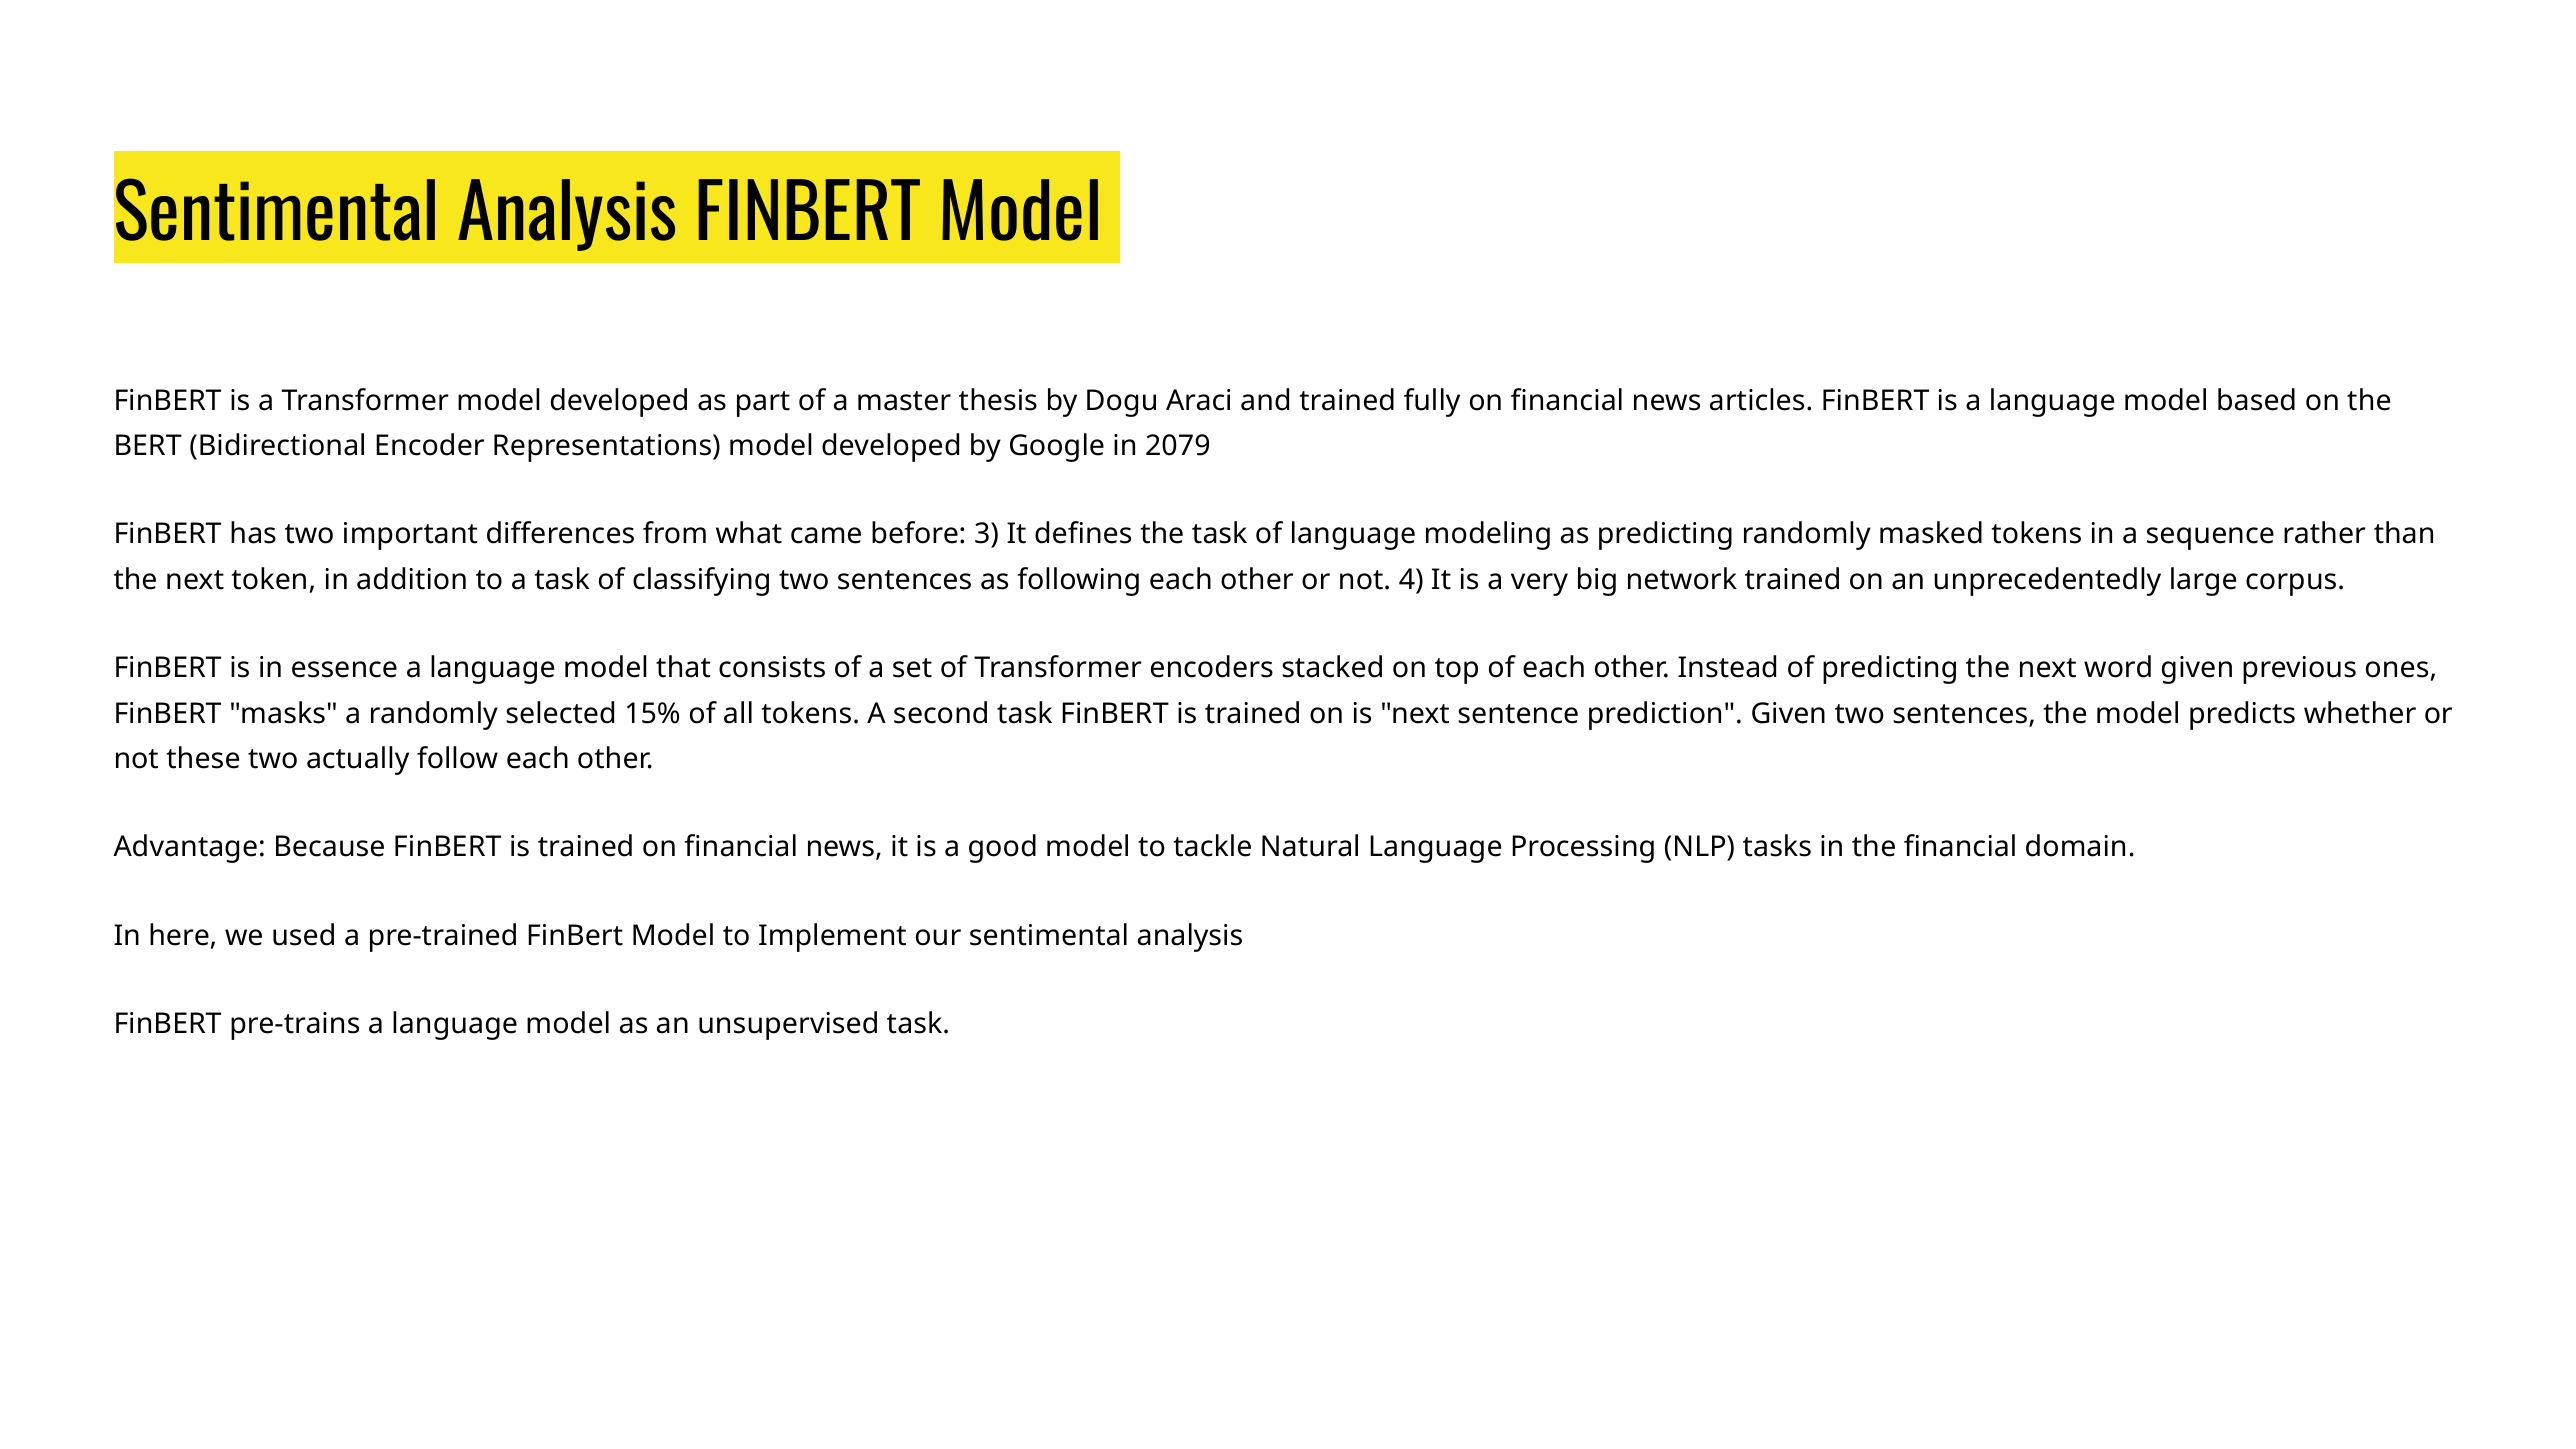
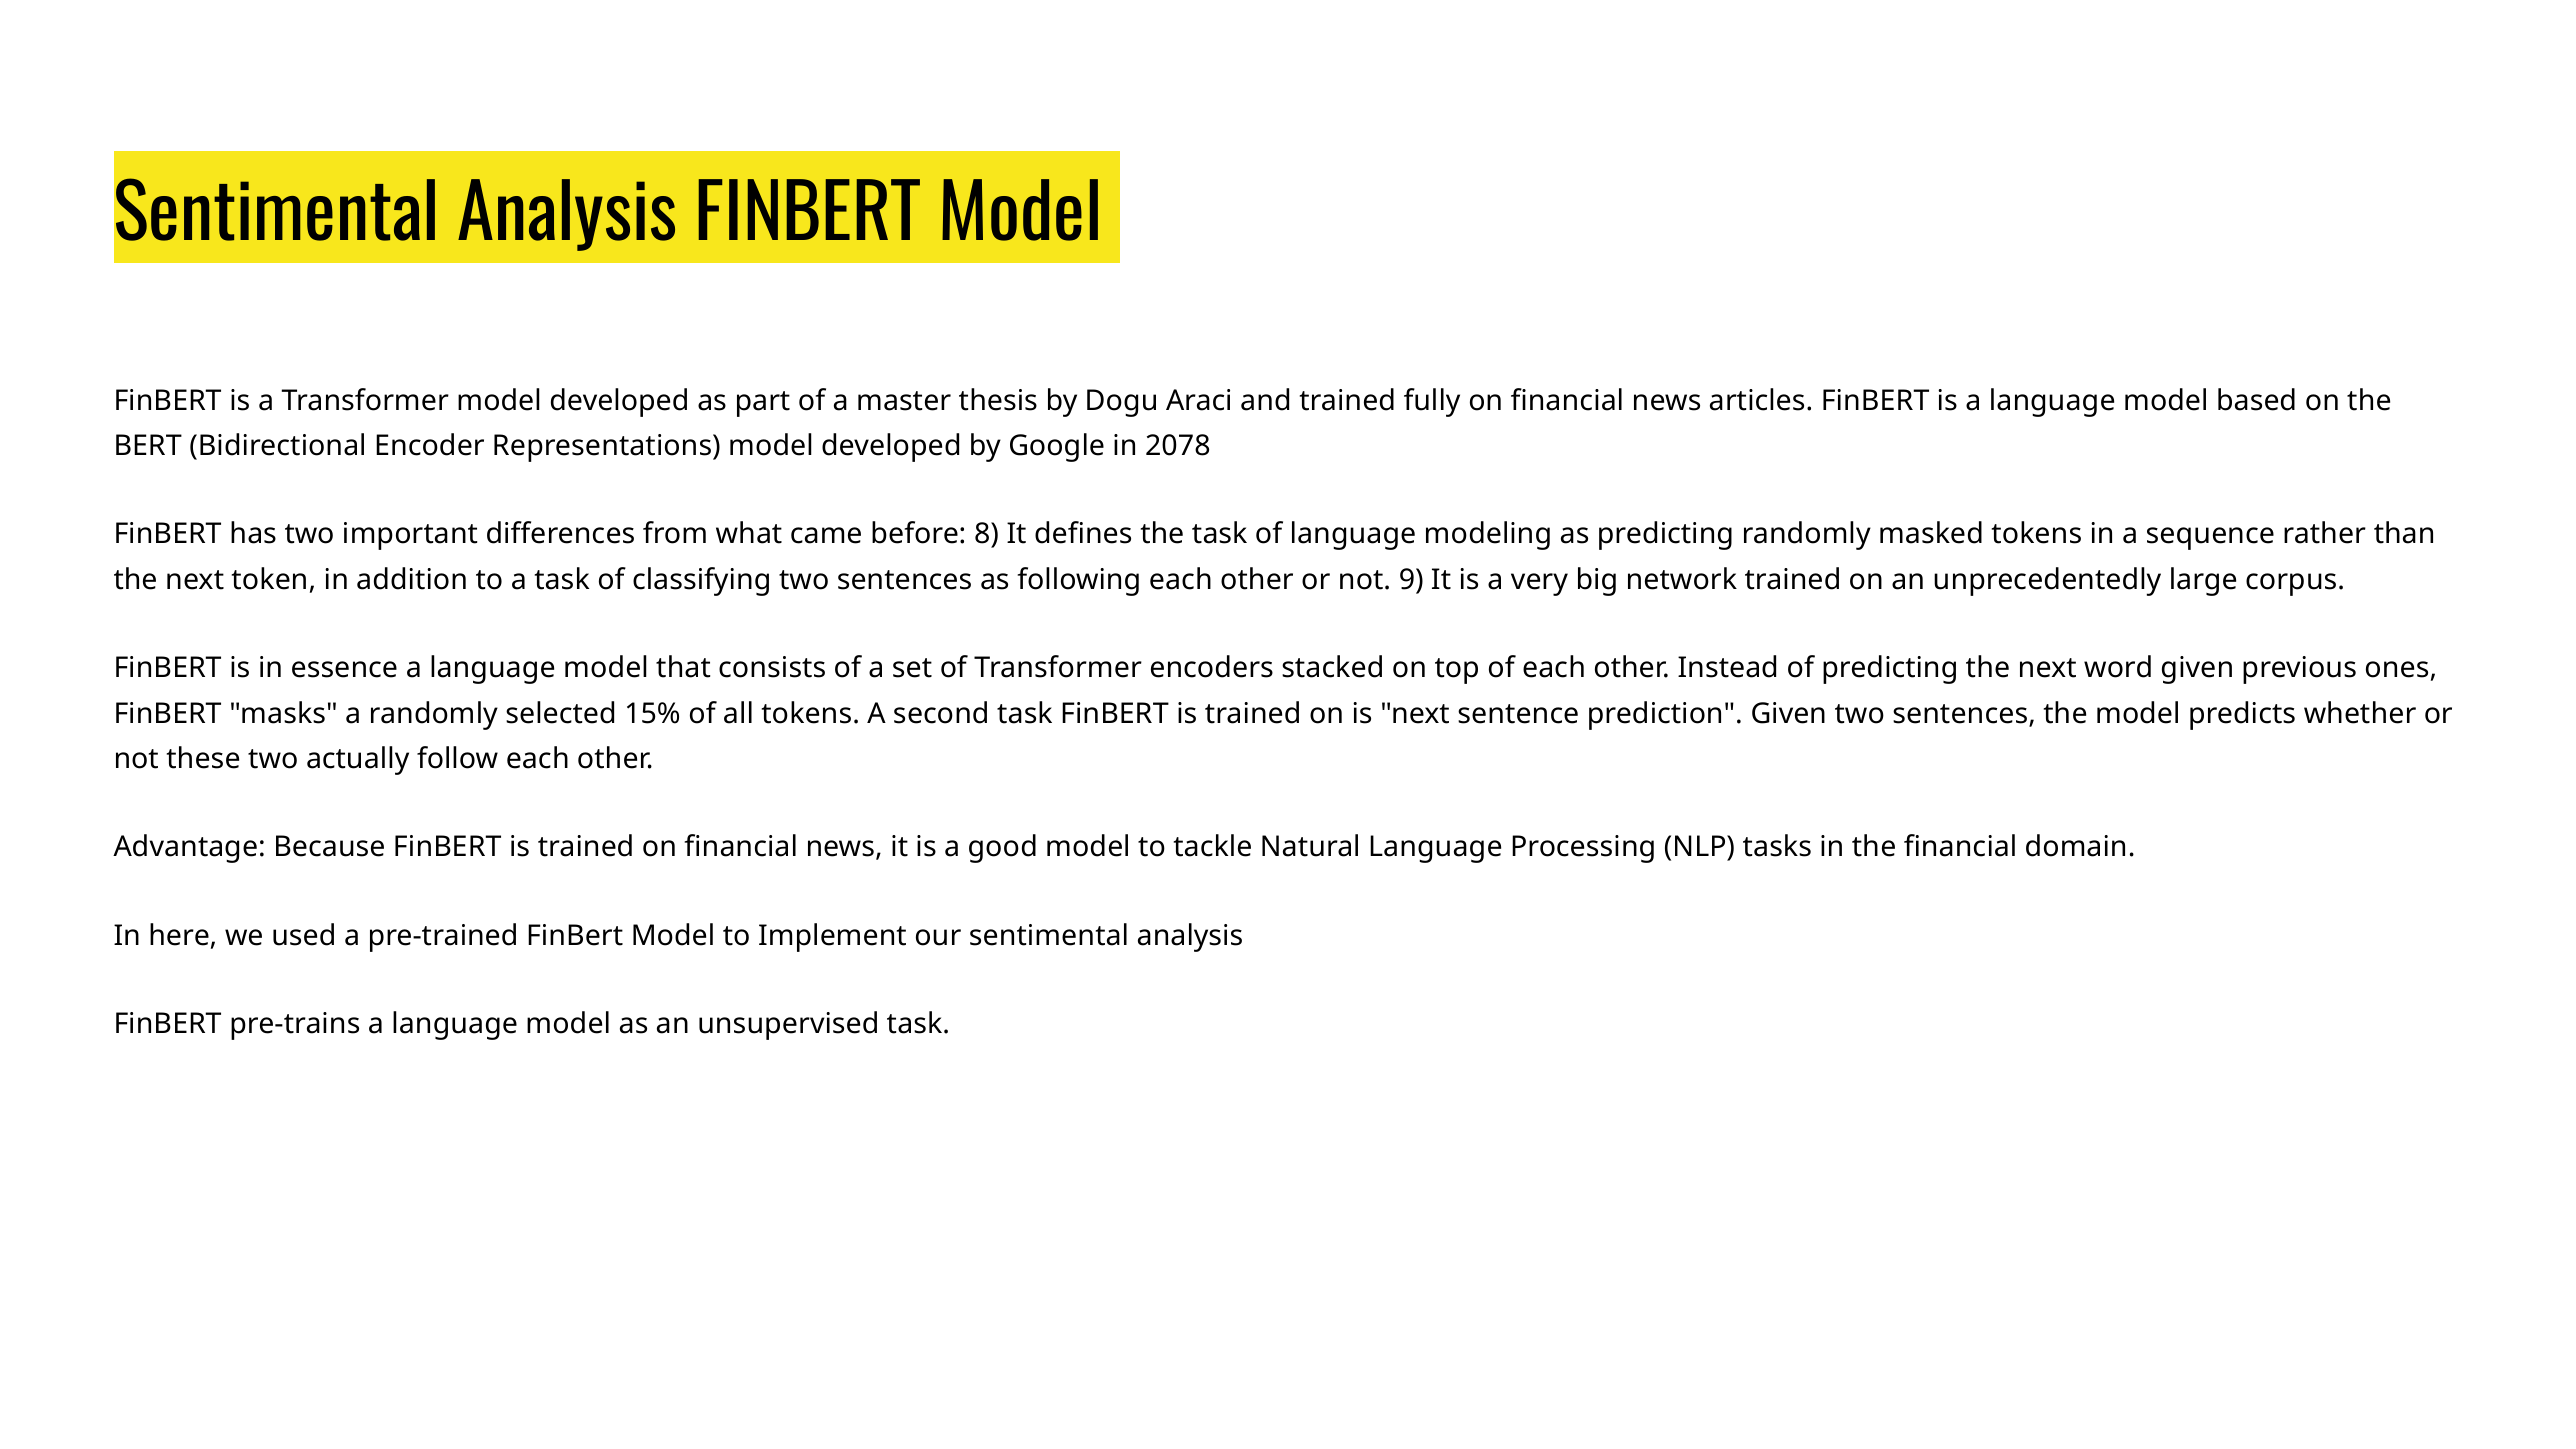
2079: 2079 -> 2078
3: 3 -> 8
4: 4 -> 9
